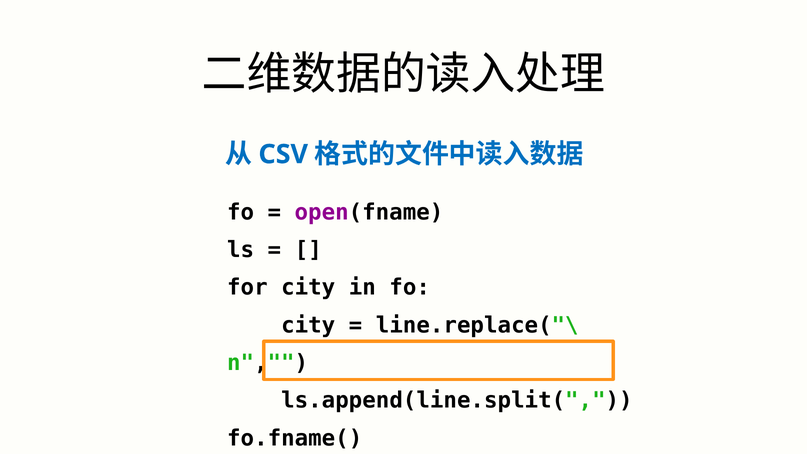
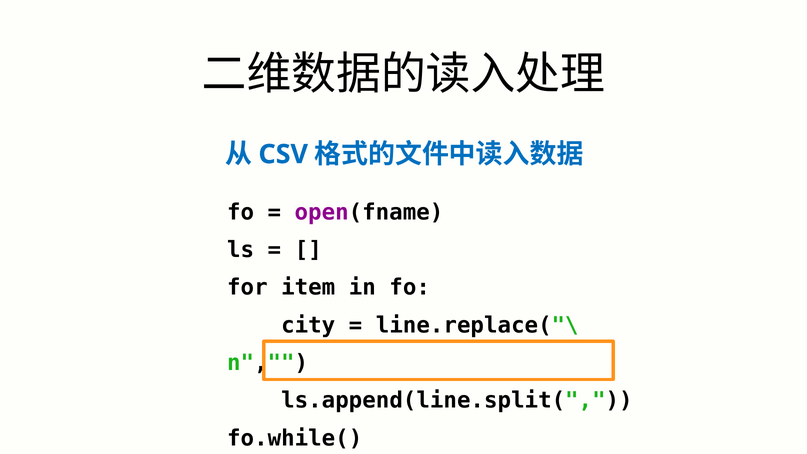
for city: city -> item
fo.fname(: fo.fname( -> fo.while(
